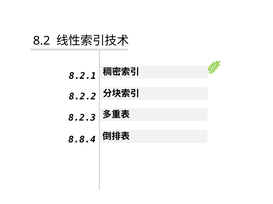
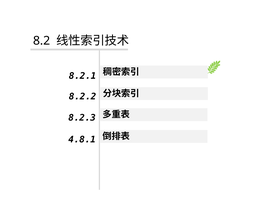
8.8.4: 8.8.4 -> 4.8.1
